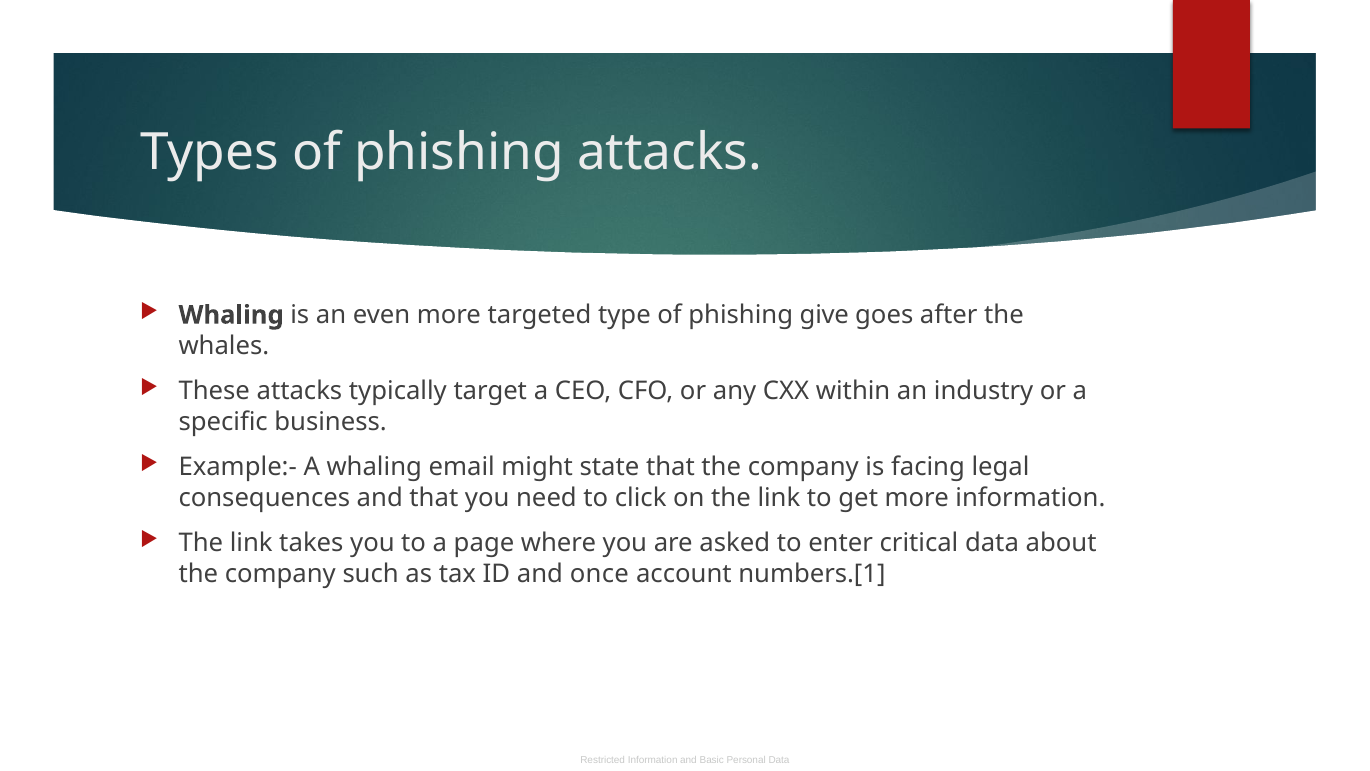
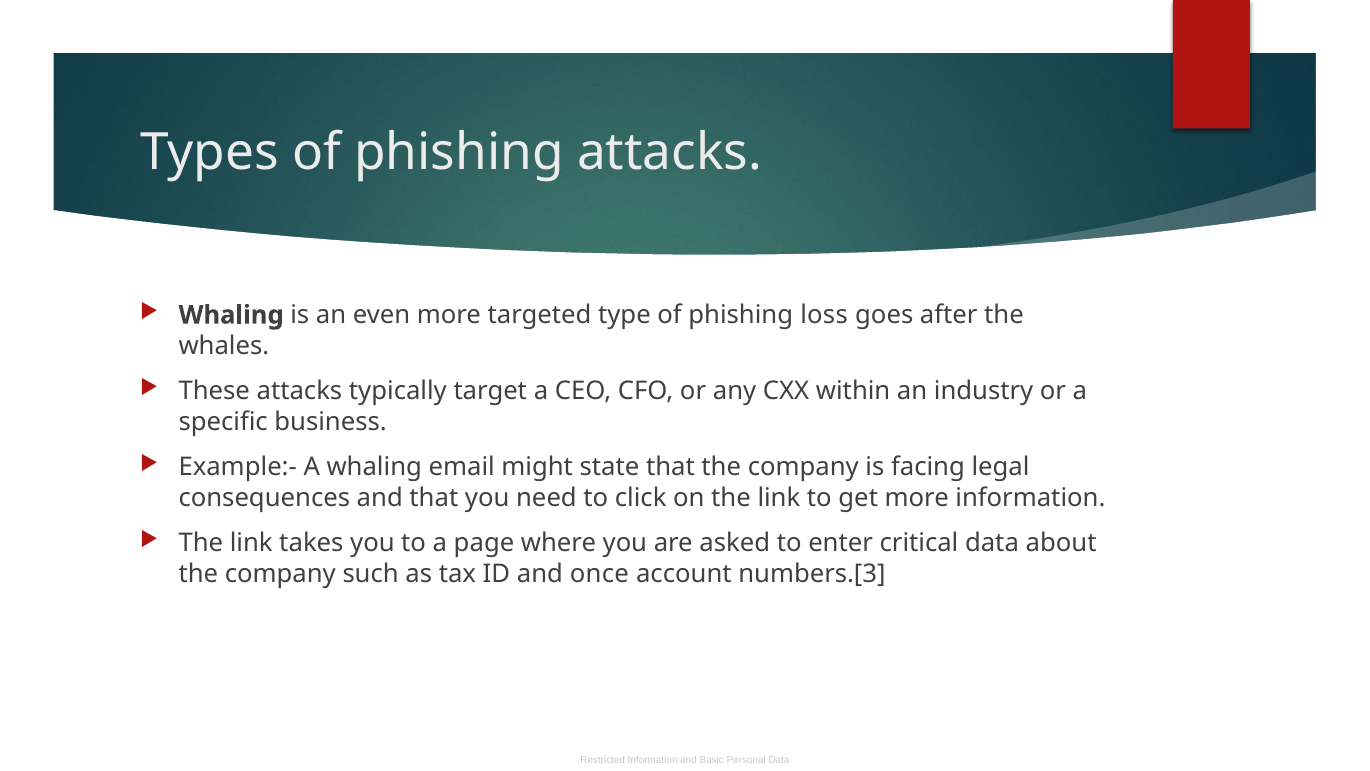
give: give -> loss
numbers.[1: numbers.[1 -> numbers.[3
